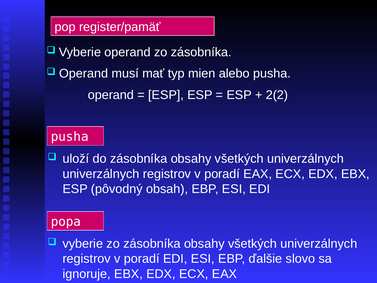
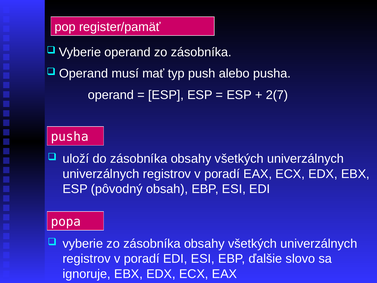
mien: mien -> push
2(2: 2(2 -> 2(7
